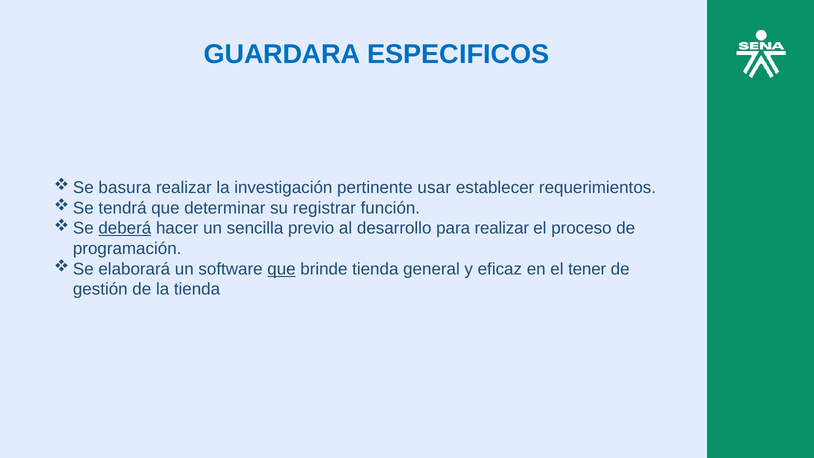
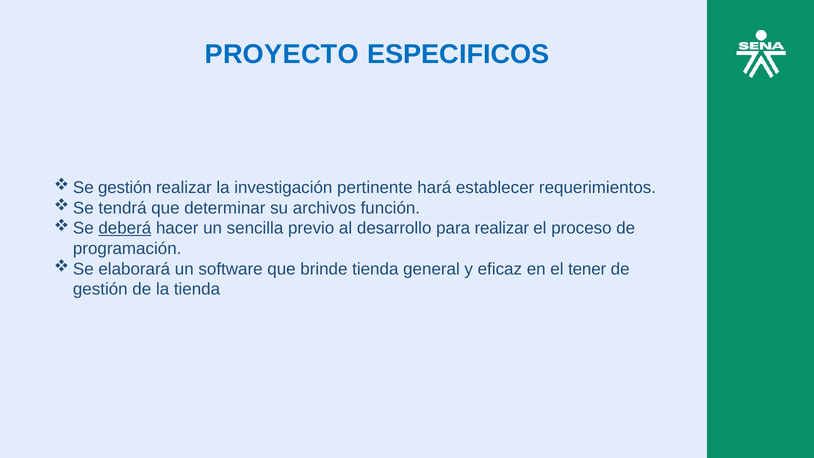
GUARDARA: GUARDARA -> PROYECTO
basura at (125, 187): basura -> gestión
usar: usar -> hará
registrar: registrar -> archivos
que at (281, 269) underline: present -> none
